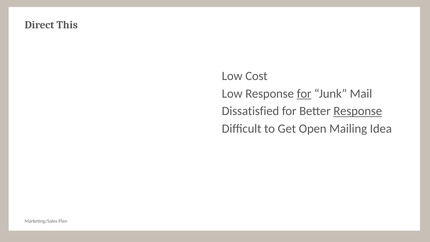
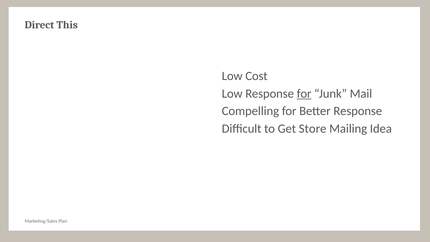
Dissatisfied: Dissatisfied -> Compelling
Response at (358, 111) underline: present -> none
Open: Open -> Store
